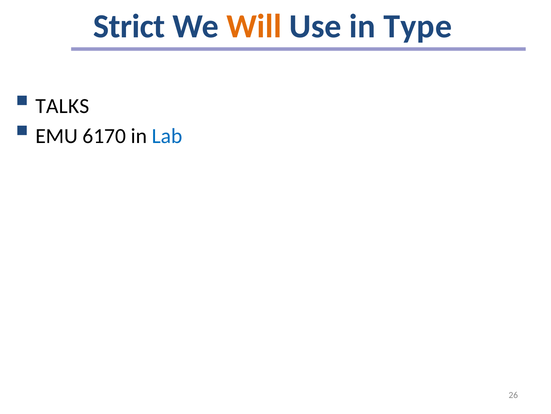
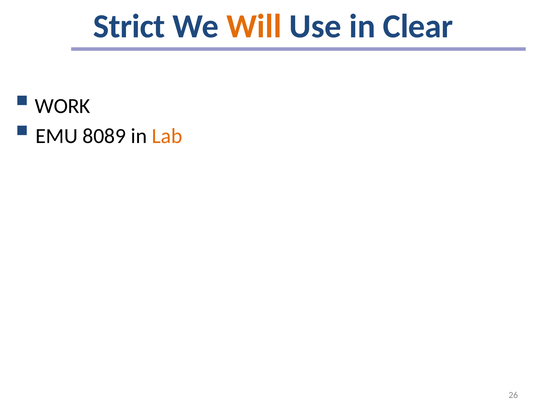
Type: Type -> Clear
TALKS: TALKS -> WORK
6170: 6170 -> 8089
Lab colour: blue -> orange
